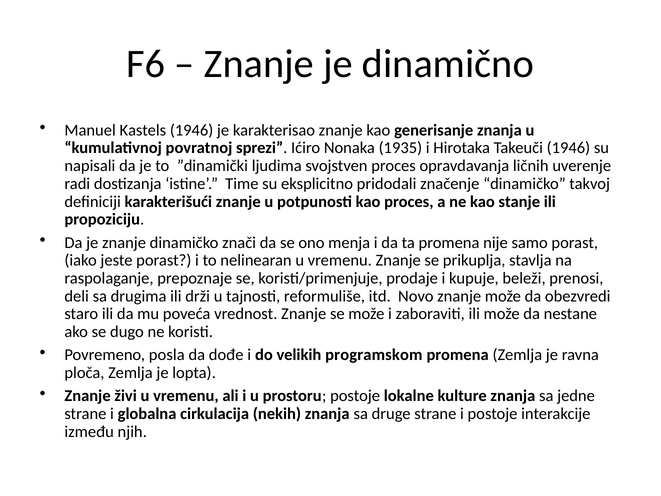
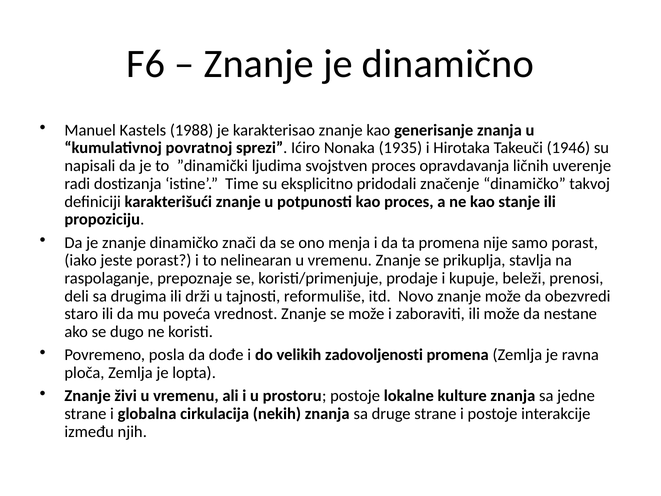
Kastels 1946: 1946 -> 1988
programskom: programskom -> zadovoljenosti
